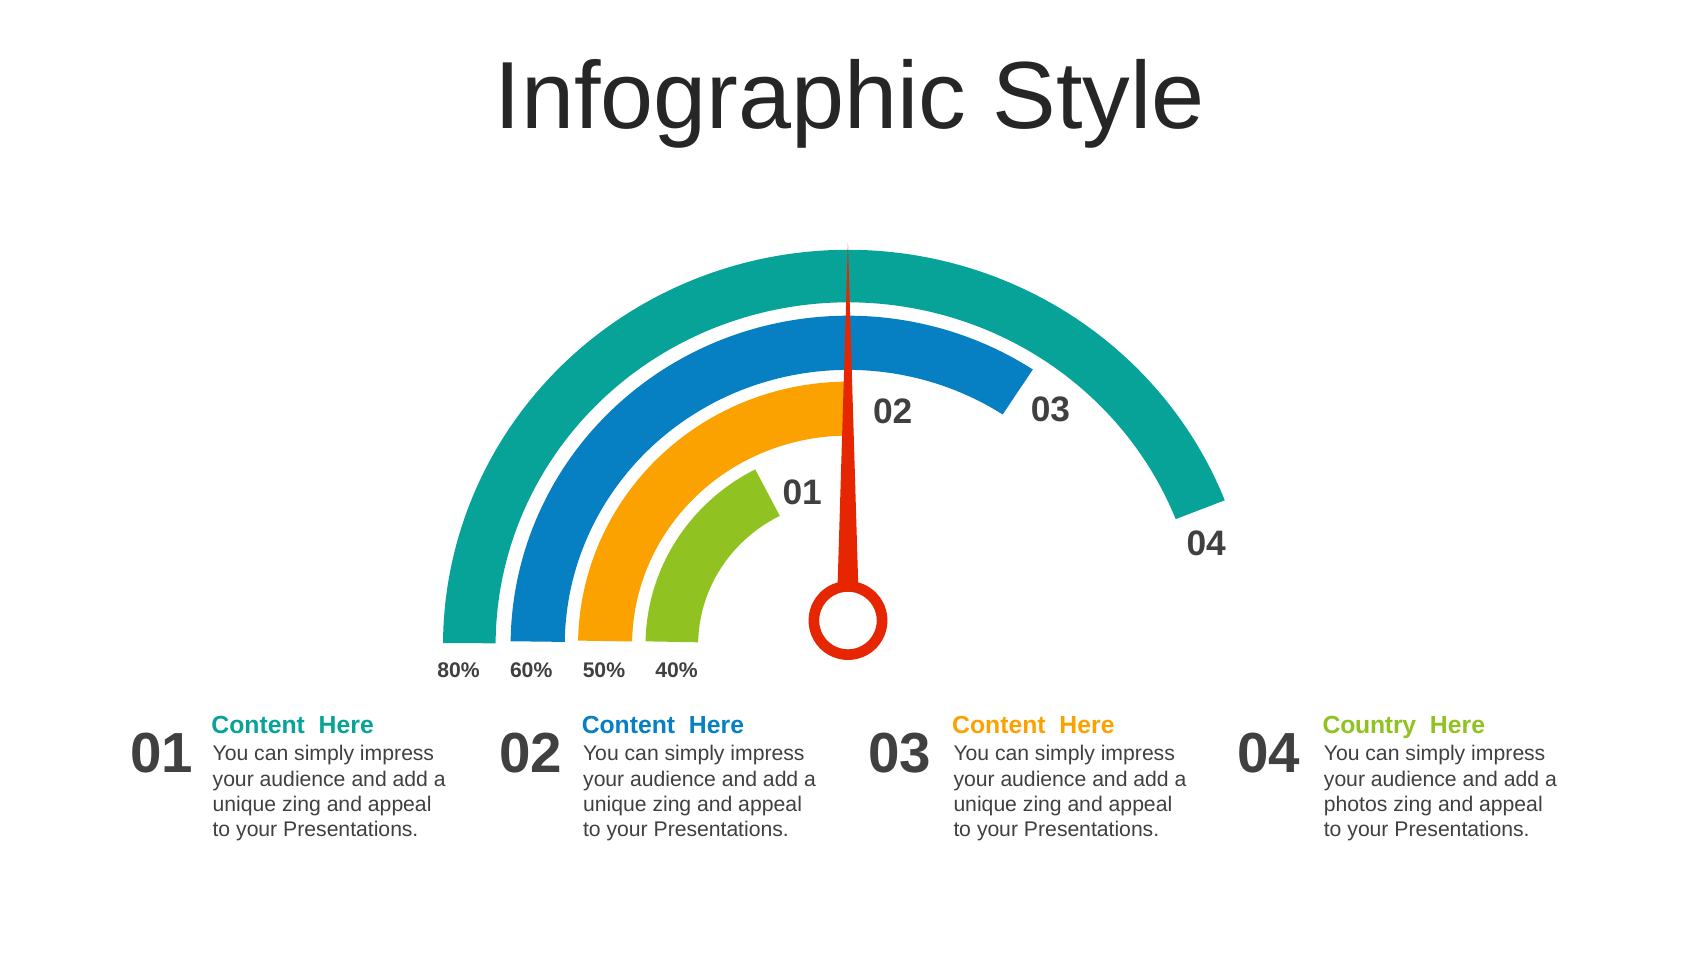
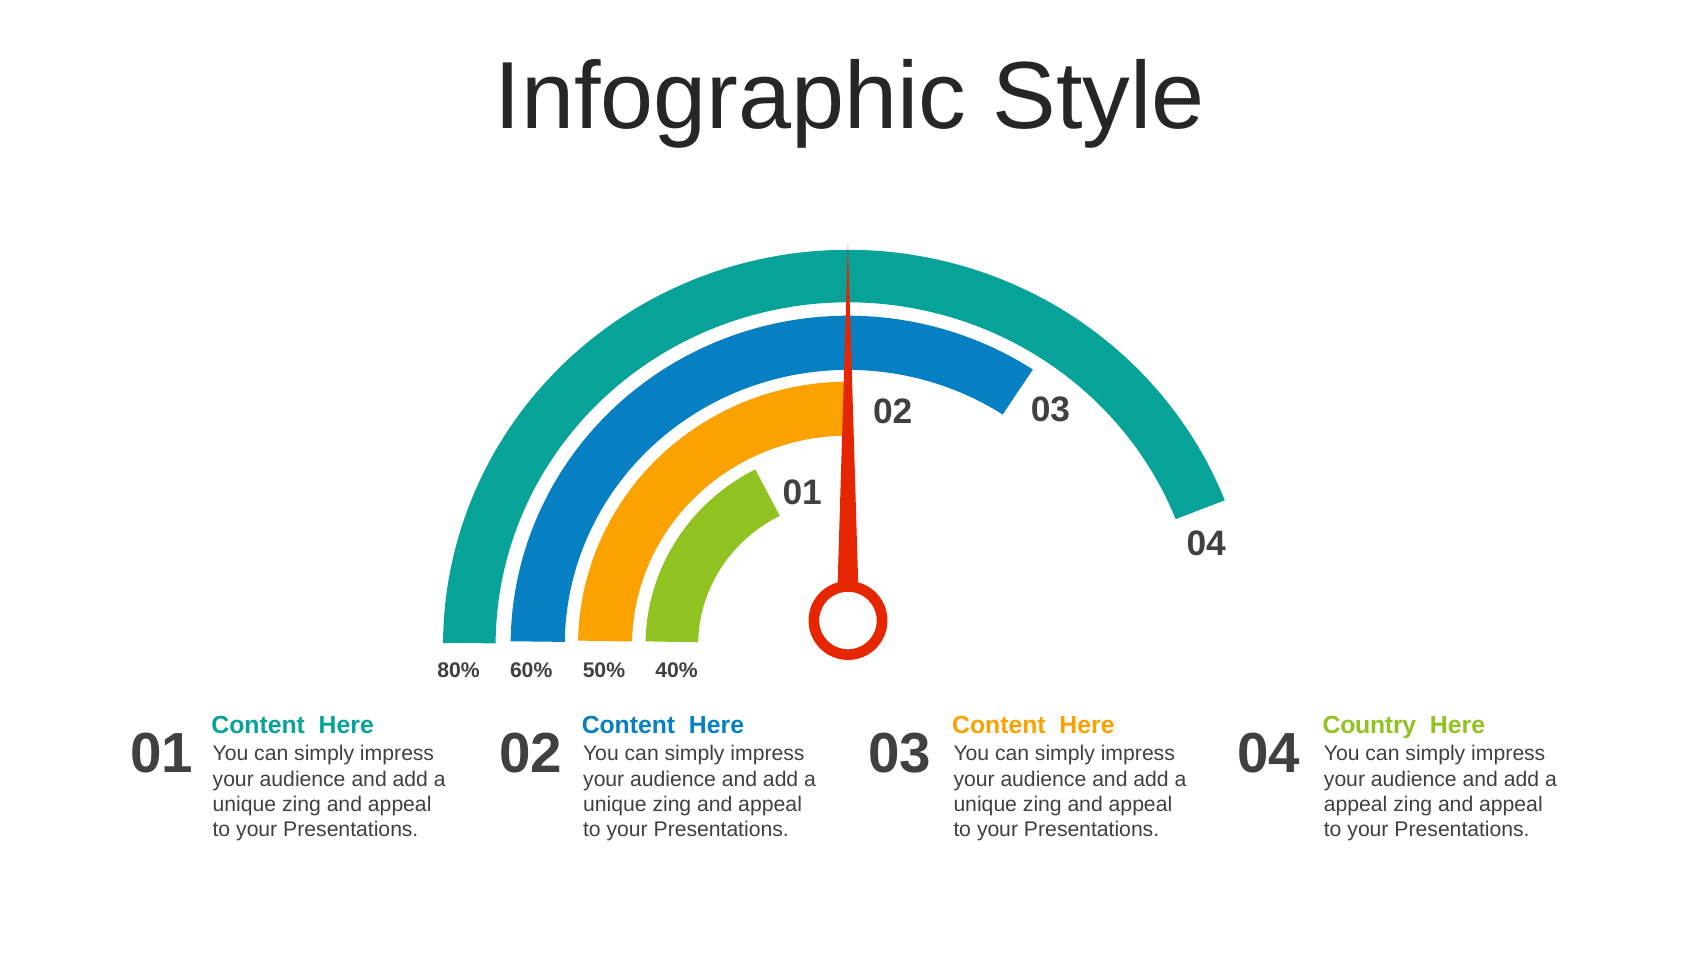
photos at (1356, 805): photos -> appeal
